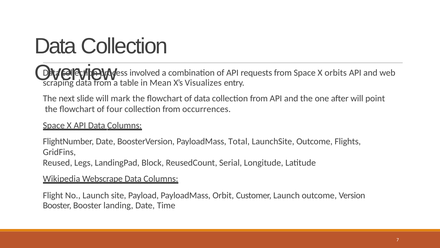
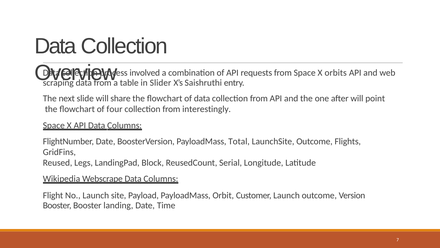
Mean: Mean -> Slider
Visualizes: Visualizes -> Saishruthi
mark: mark -> share
occurrences: occurrences -> interestingly
